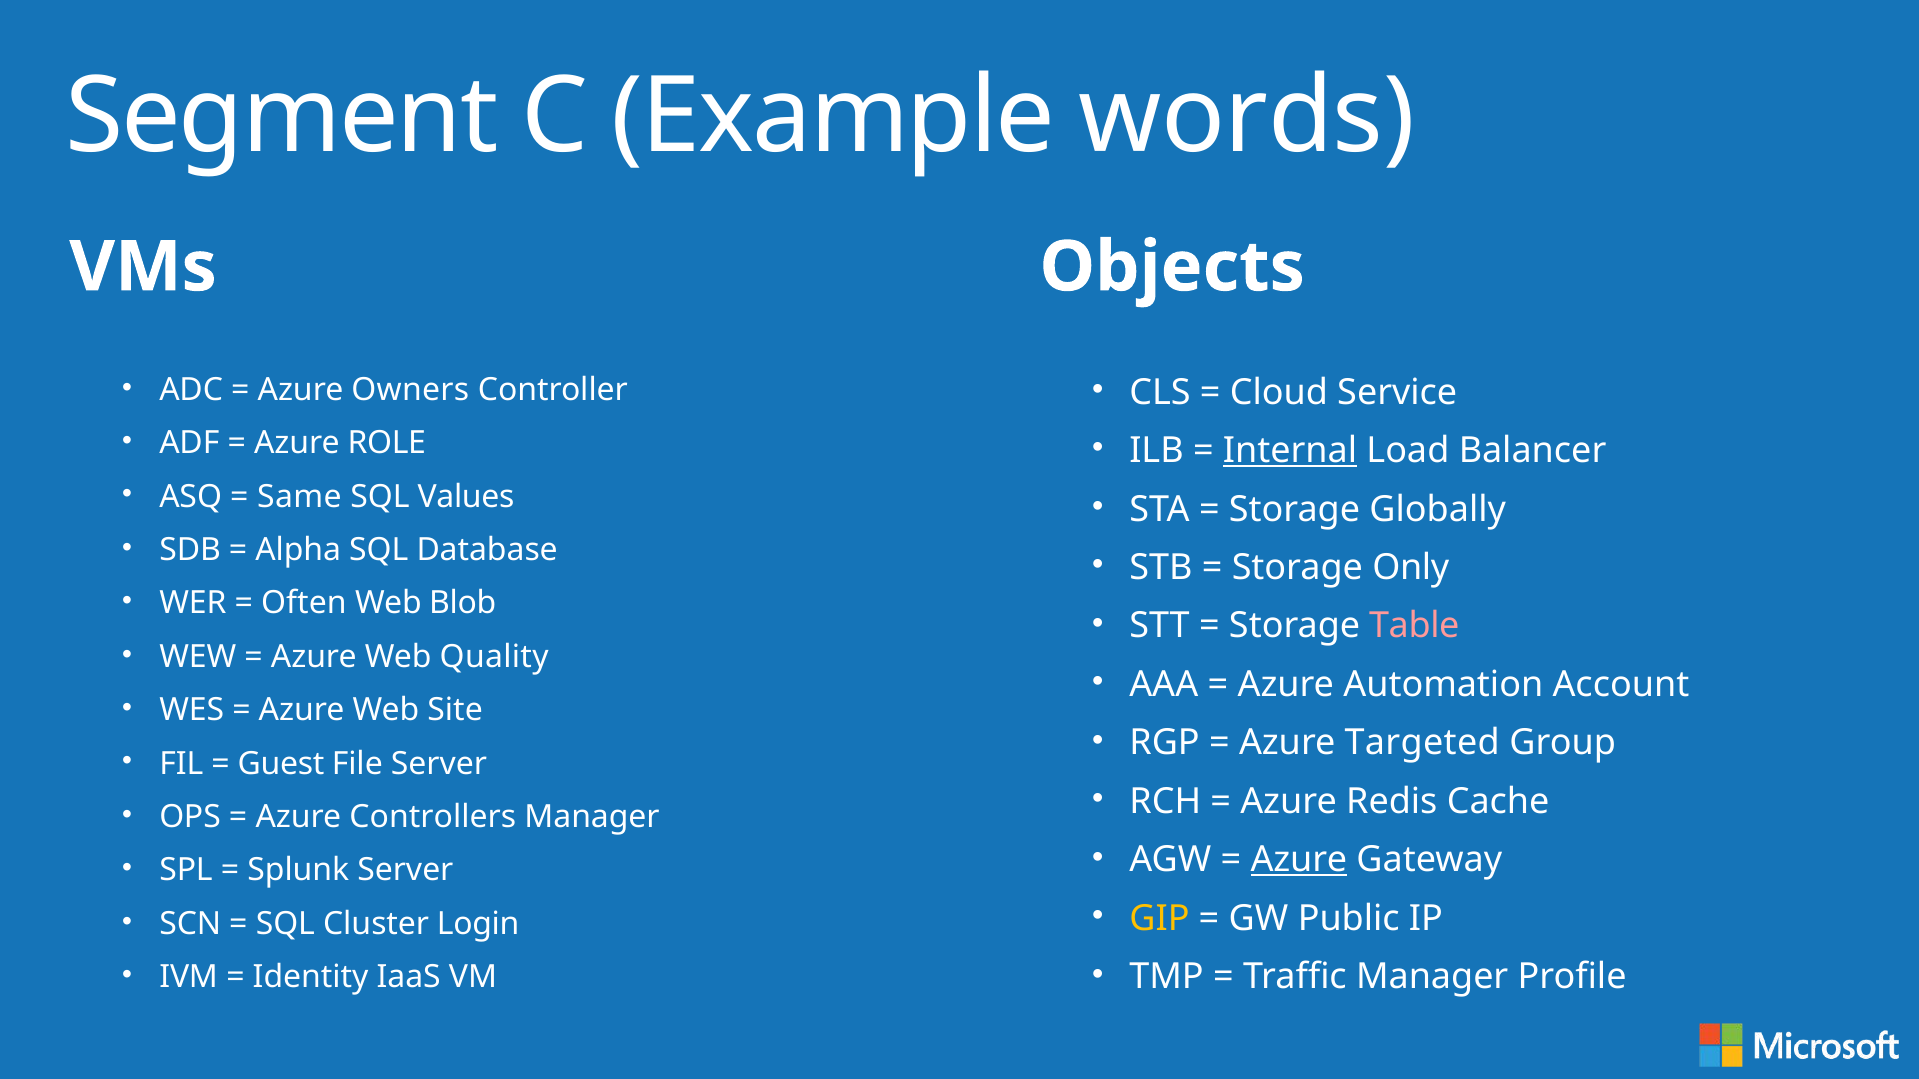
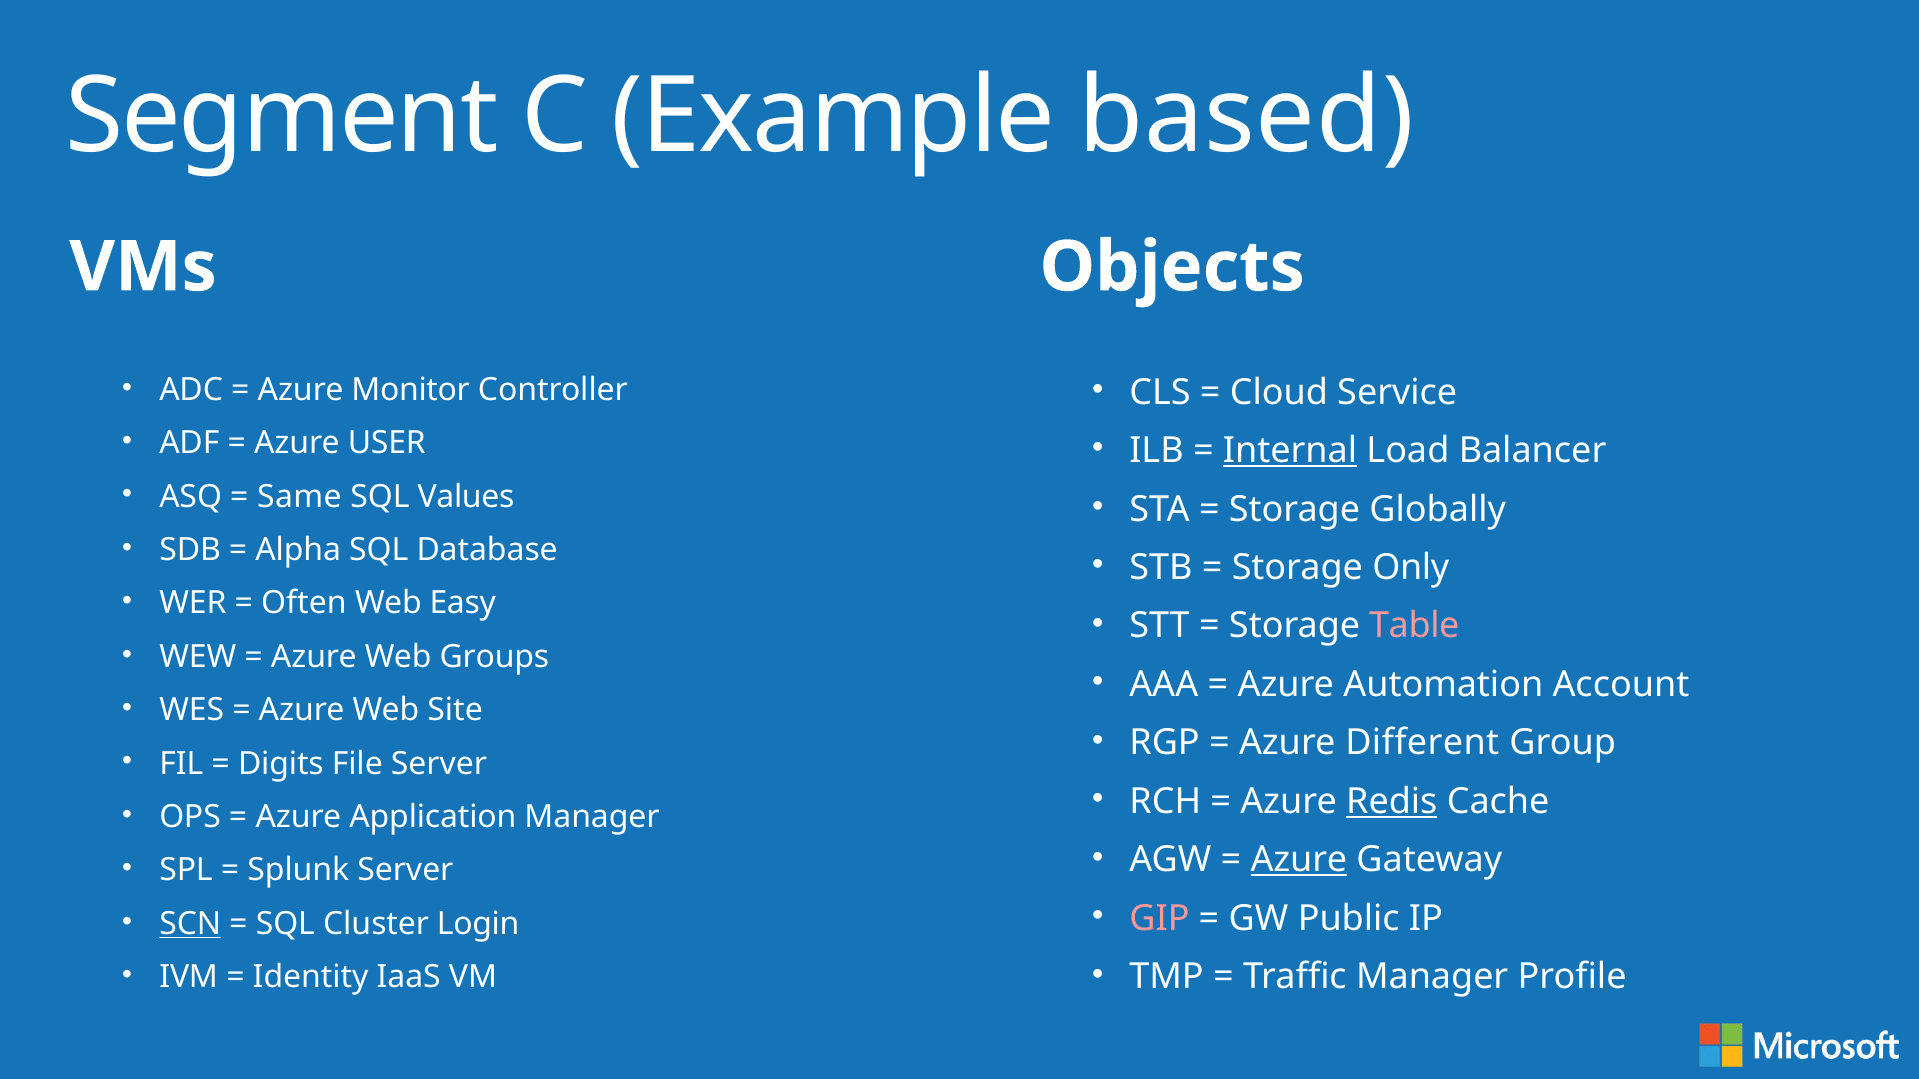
words: words -> based
Owners: Owners -> Monitor
ROLE: ROLE -> USER
Blob: Blob -> Easy
Quality: Quality -> Groups
Targeted: Targeted -> Different
Guest: Guest -> Digits
Redis underline: none -> present
Controllers: Controllers -> Application
GIP colour: yellow -> pink
SCN underline: none -> present
